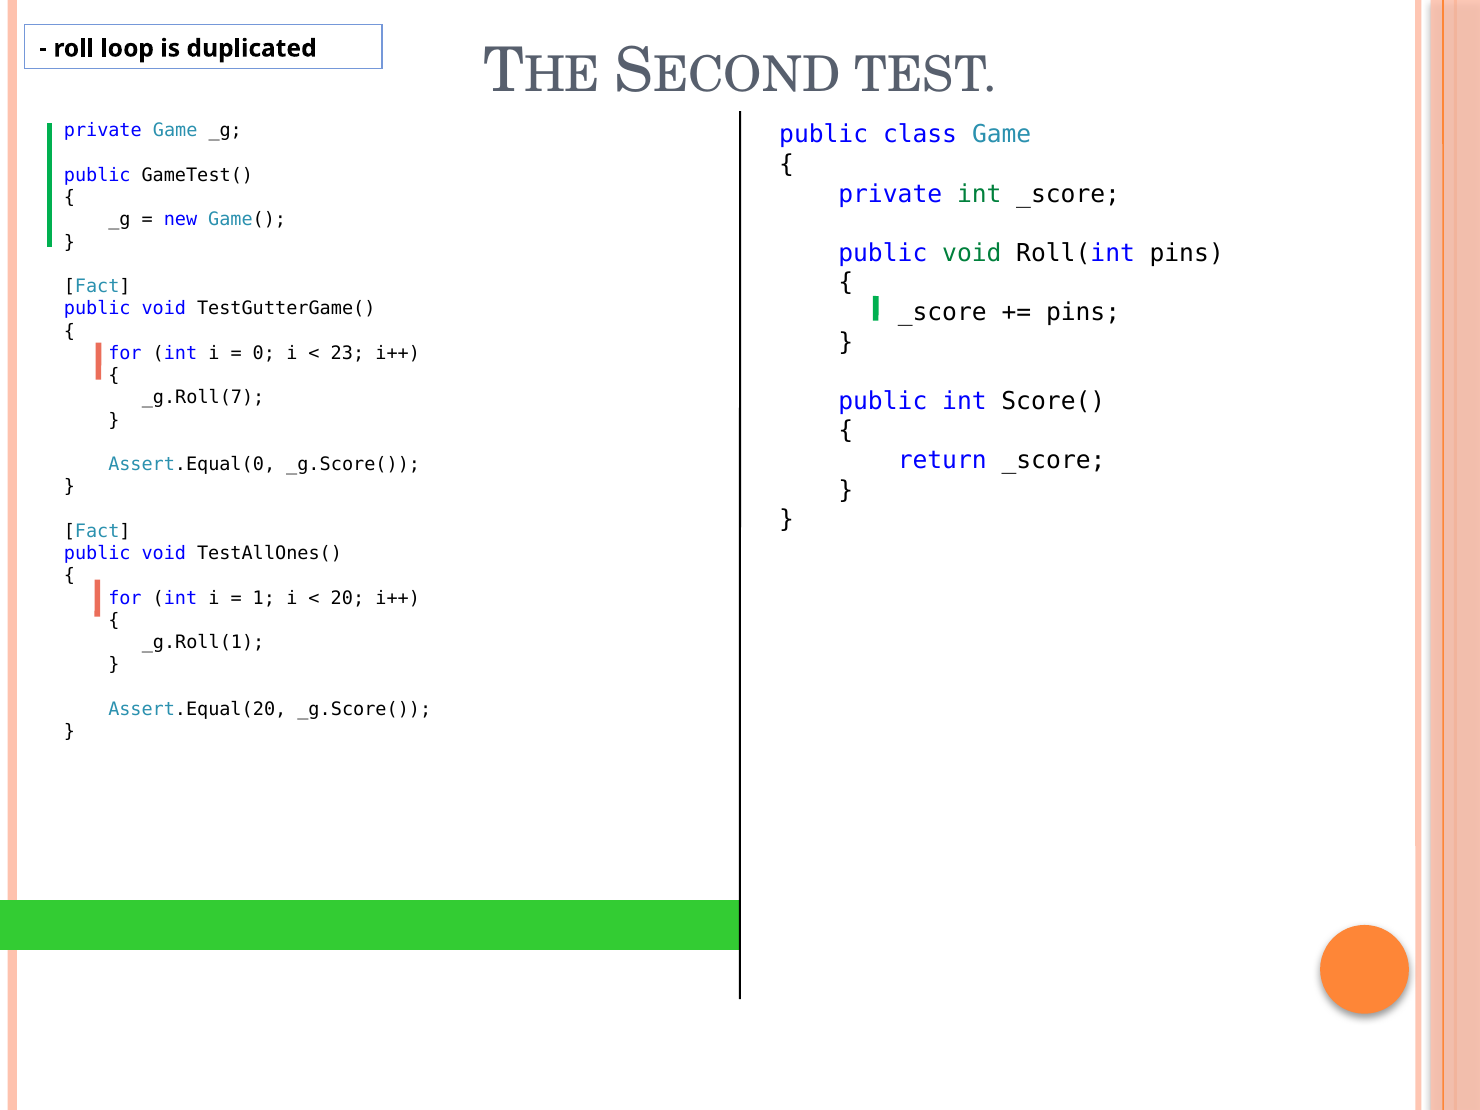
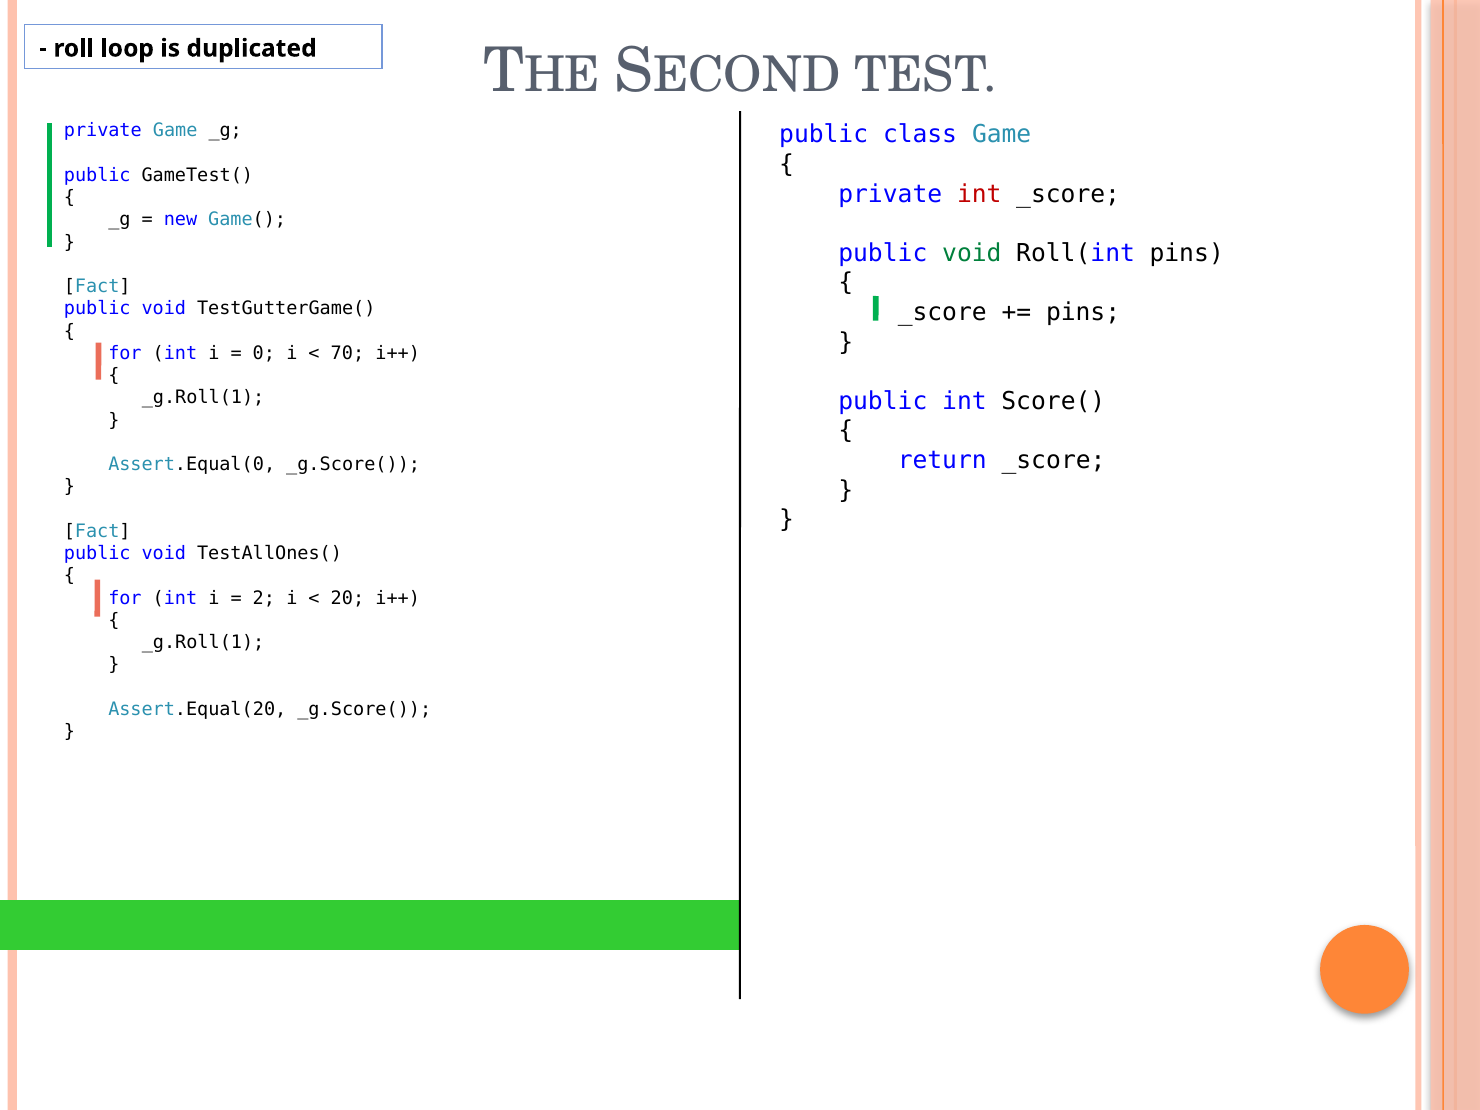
int at (979, 194) colour: green -> red
23: 23 -> 70
_g.Roll(7 at (203, 398): _g.Roll(7 -> _g.Roll(1
1: 1 -> 2
